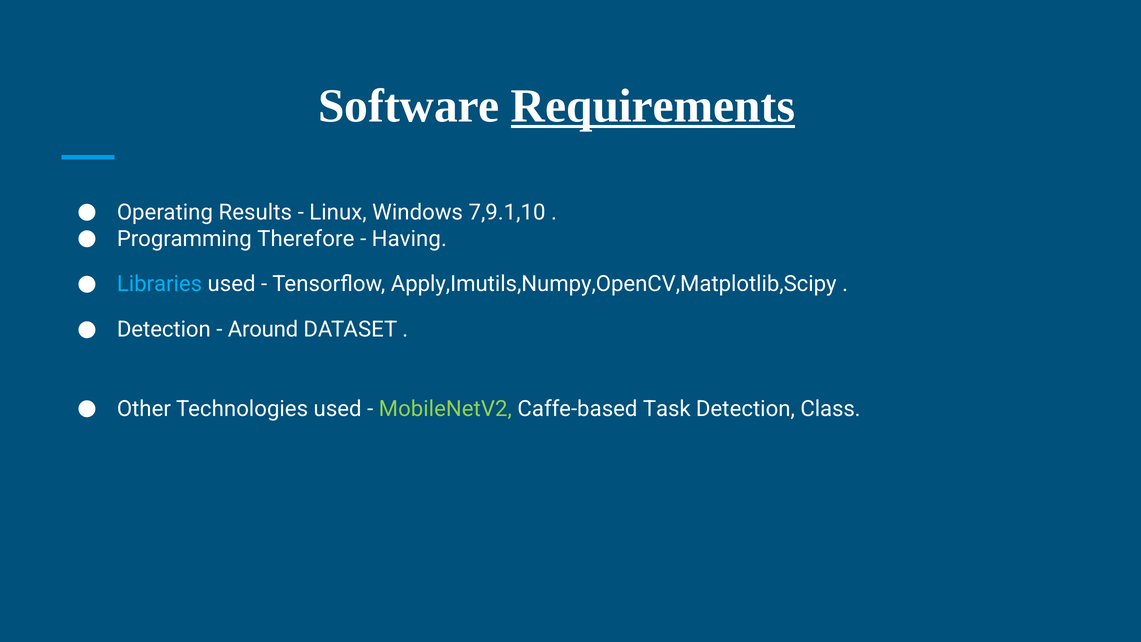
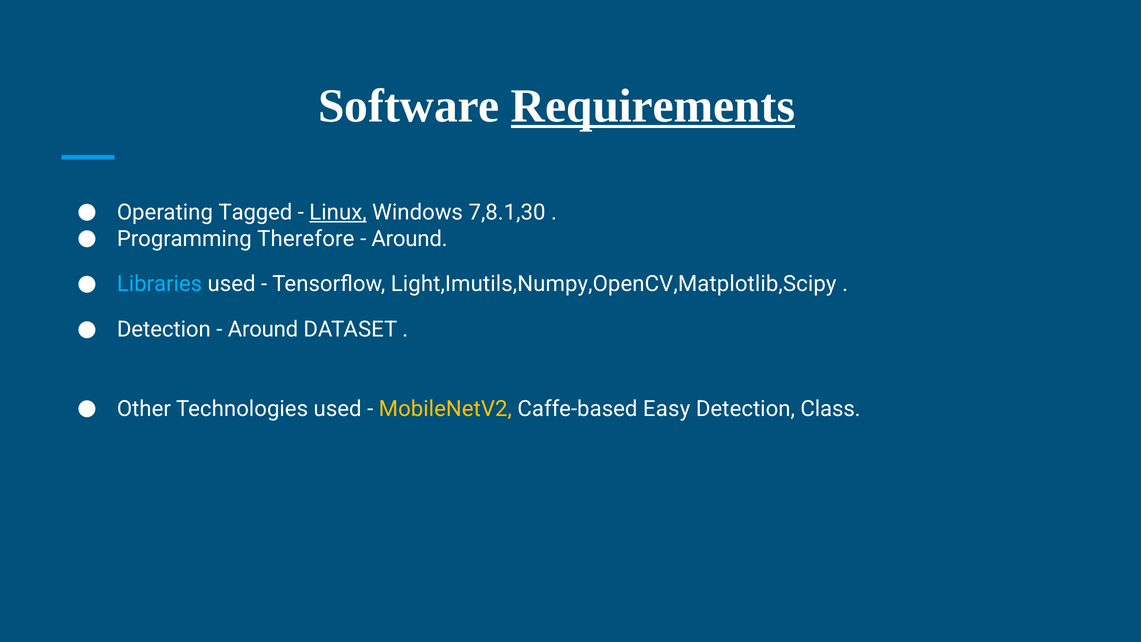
Results: Results -> Tagged
Linux underline: none -> present
7,9.1,10: 7,9.1,10 -> 7,8.1,30
Having at (409, 239): Having -> Around
Apply,Imutils,Numpy,OpenCV,Matplotlib,Scipy: Apply,Imutils,Numpy,OpenCV,Matplotlib,Scipy -> Light,Imutils,Numpy,OpenCV,Matplotlib,Scipy
MobileNetV2 colour: light green -> yellow
Task: Task -> Easy
